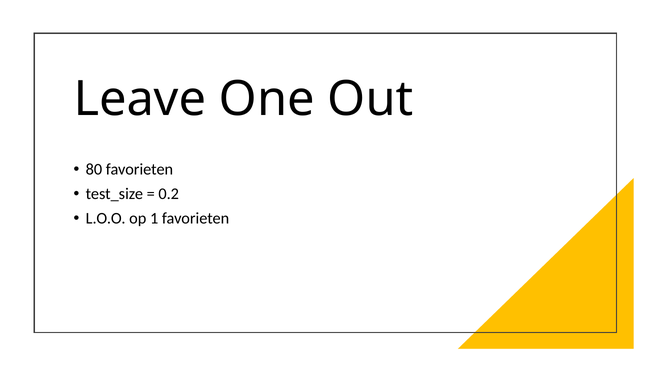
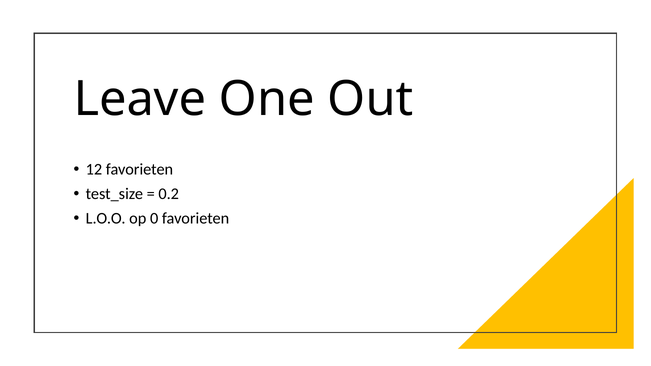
80: 80 -> 12
1: 1 -> 0
